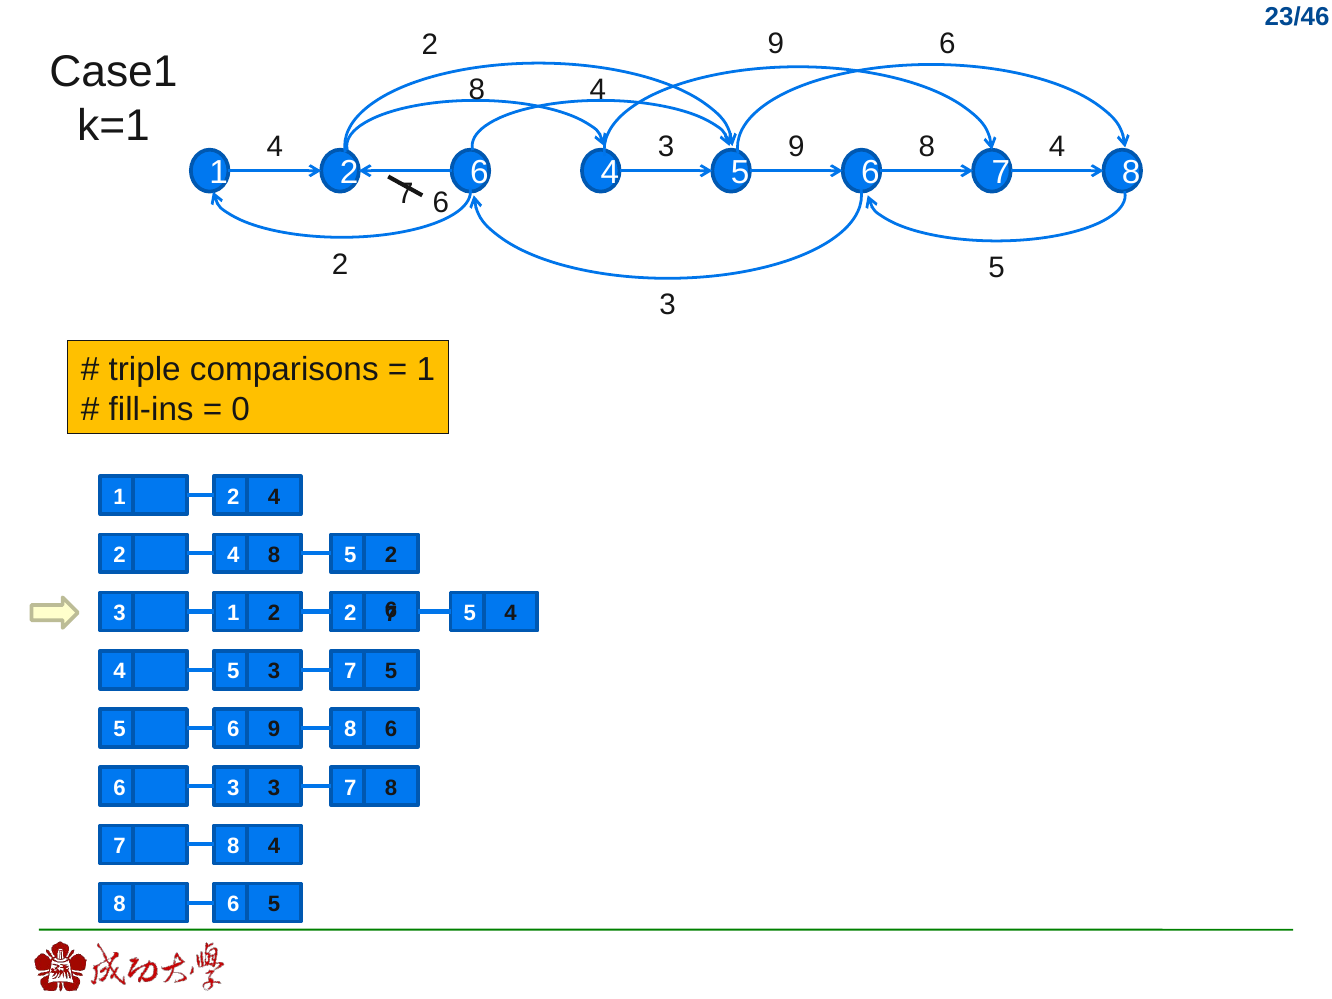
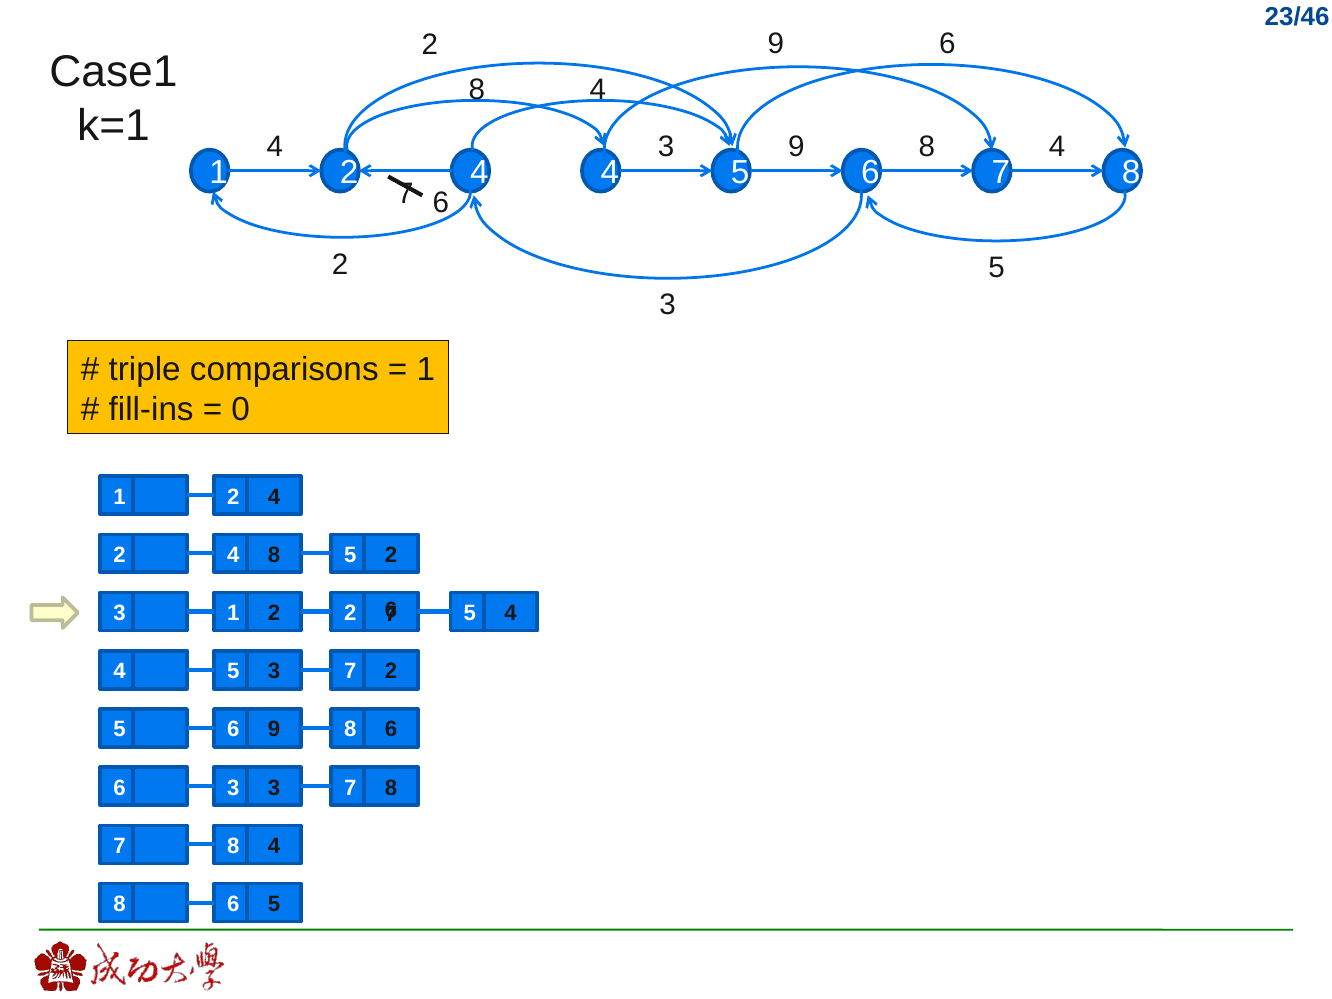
1 2 6: 6 -> 4
7 5: 5 -> 2
